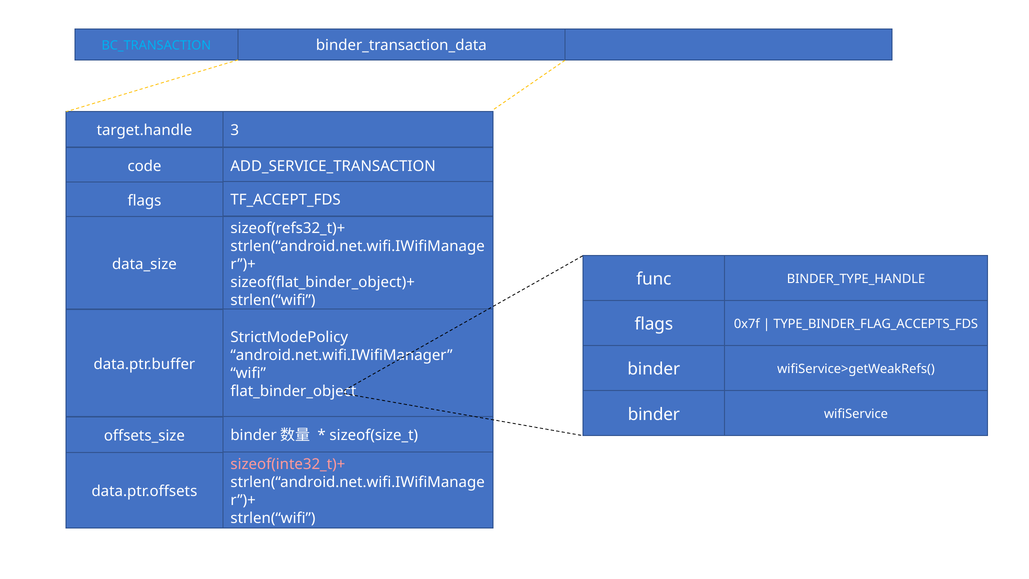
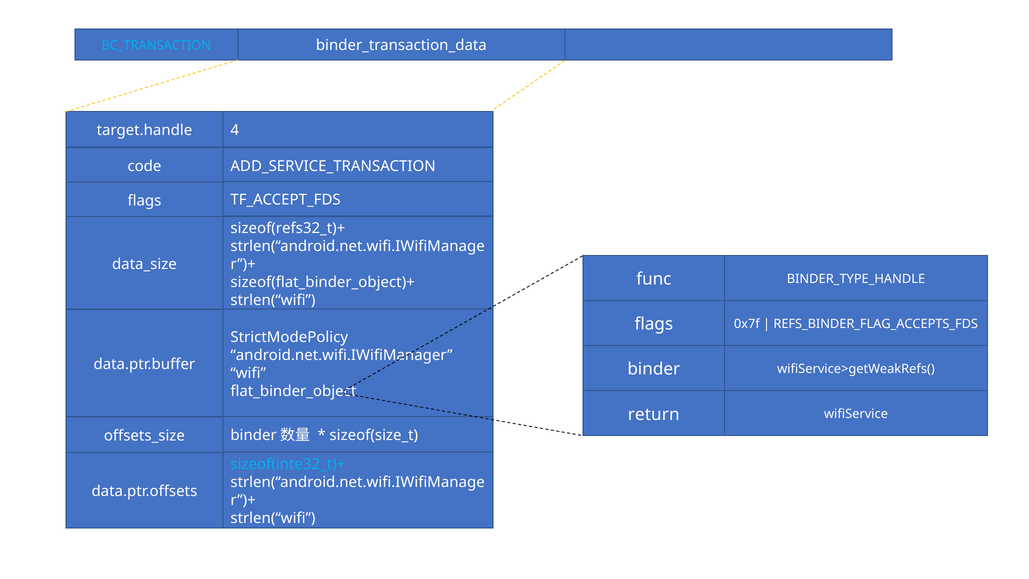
3: 3 -> 4
TYPE_BINDER_FLAG_ACCEPTS_FDS: TYPE_BINDER_FLAG_ACCEPTS_FDS -> REFS_BINDER_FLAG_ACCEPTS_FDS
binder at (654, 414): binder -> return
sizeof(inte32_t)+ colour: pink -> light blue
